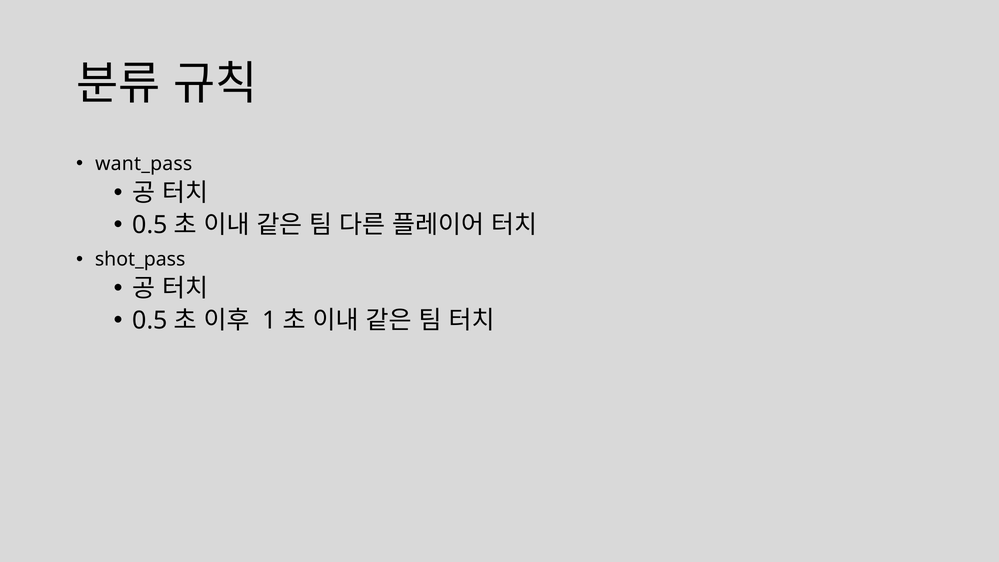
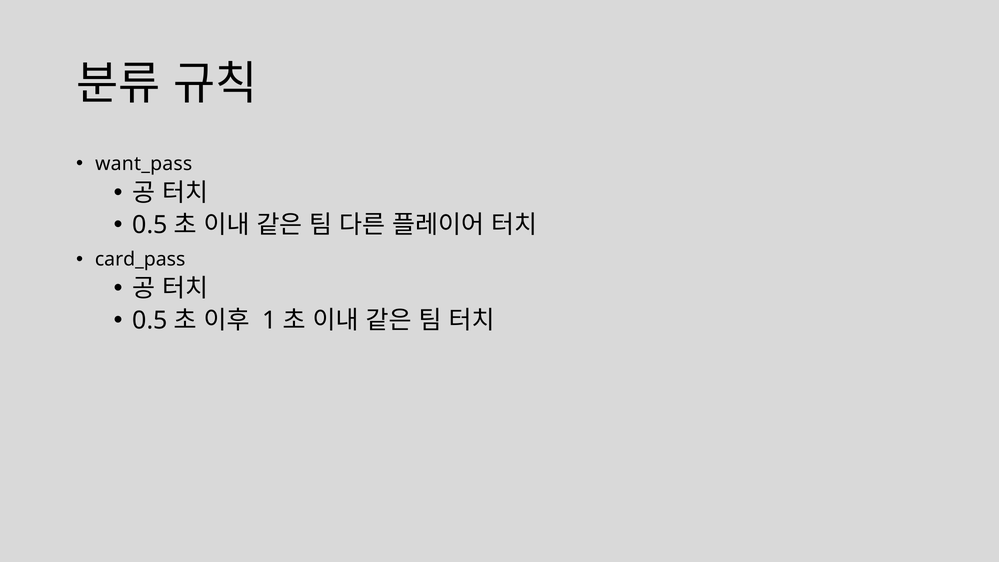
shot_pass: shot_pass -> card_pass
